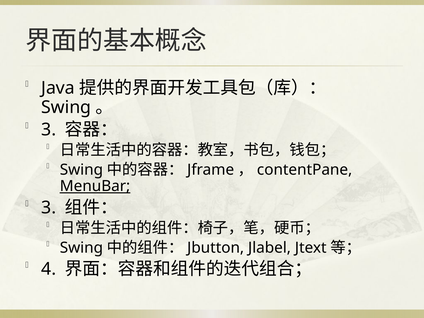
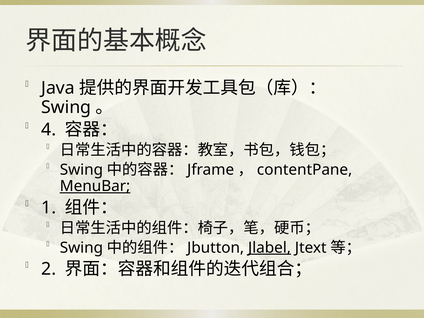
3 at (49, 130): 3 -> 4
3 at (49, 208): 3 -> 1
Jlabel underline: none -> present
4: 4 -> 2
